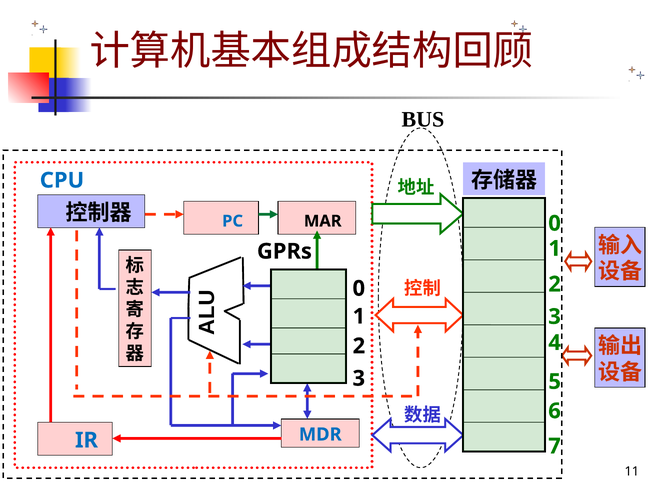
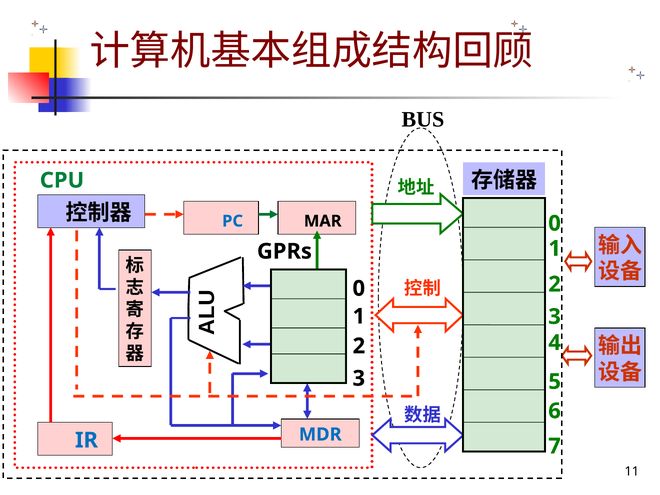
CPU colour: blue -> green
